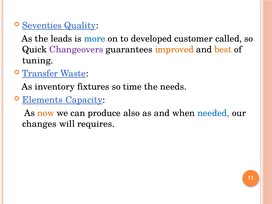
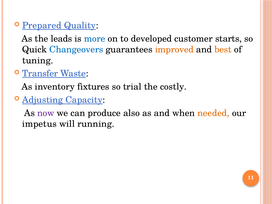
Seventies: Seventies -> Prepared
called: called -> starts
Changeovers colour: purple -> blue
time: time -> trial
needs: needs -> costly
Elements: Elements -> Adjusting
now colour: orange -> purple
needed colour: blue -> orange
changes: changes -> impetus
requires: requires -> running
